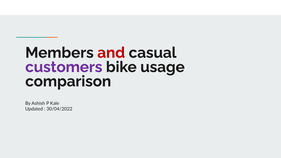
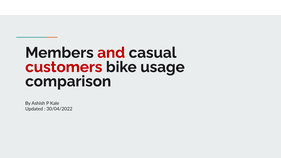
customers colour: purple -> red
